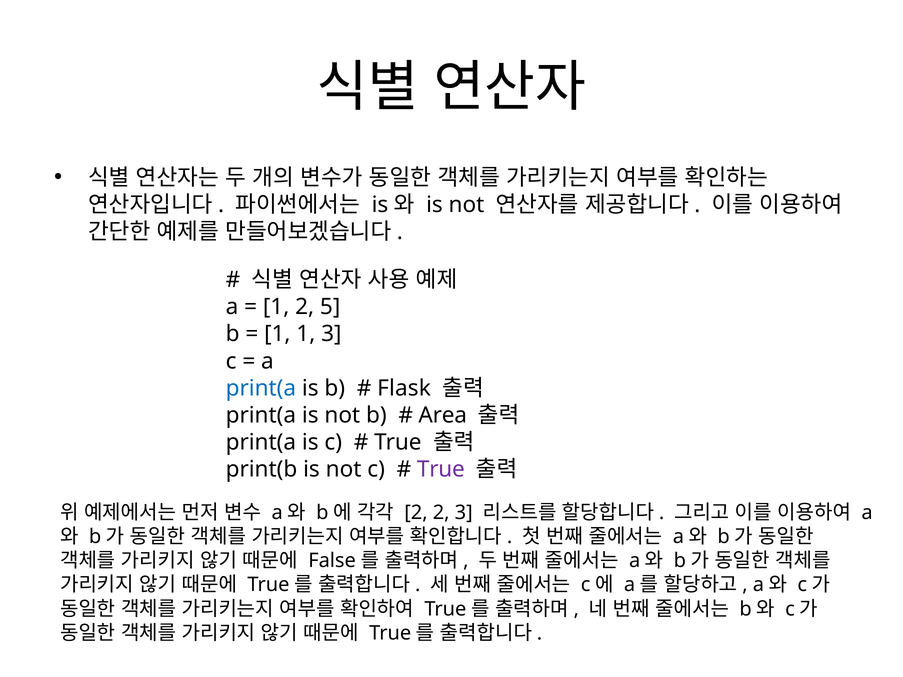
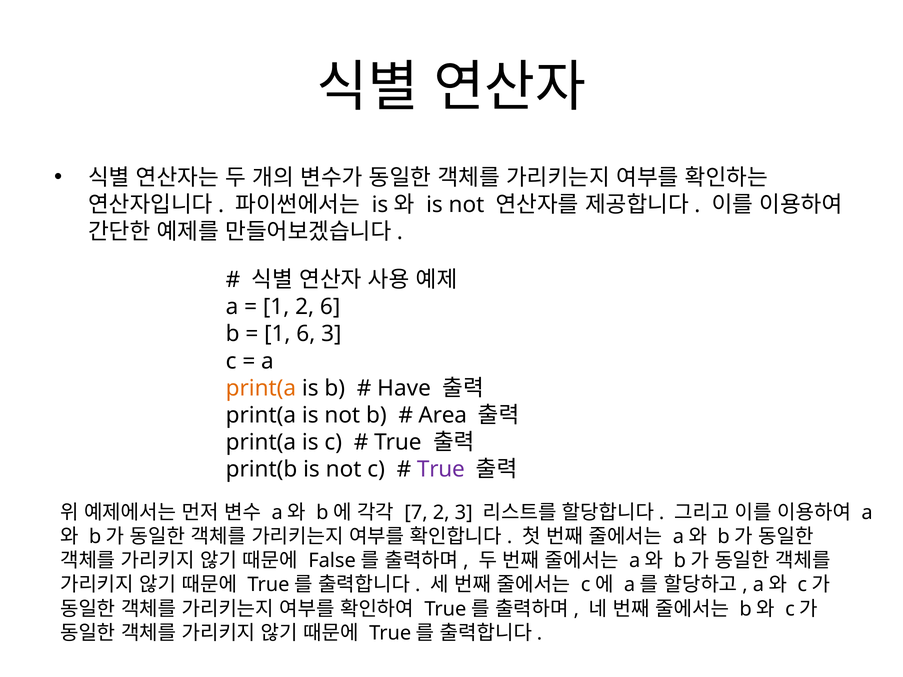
2 5: 5 -> 6
1 1: 1 -> 6
print(a at (261, 388) colour: blue -> orange
Flask: Flask -> Have
2 at (416, 513): 2 -> 7
